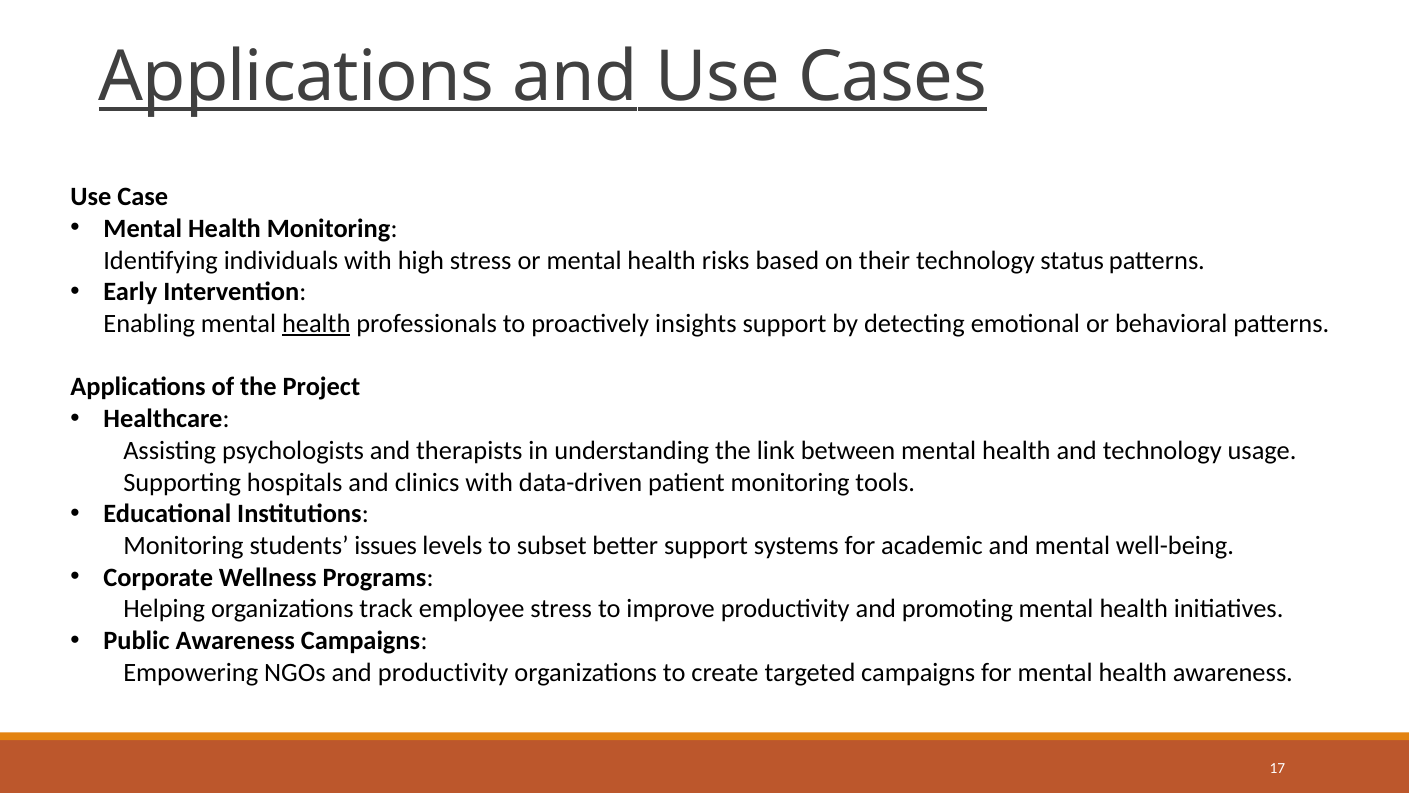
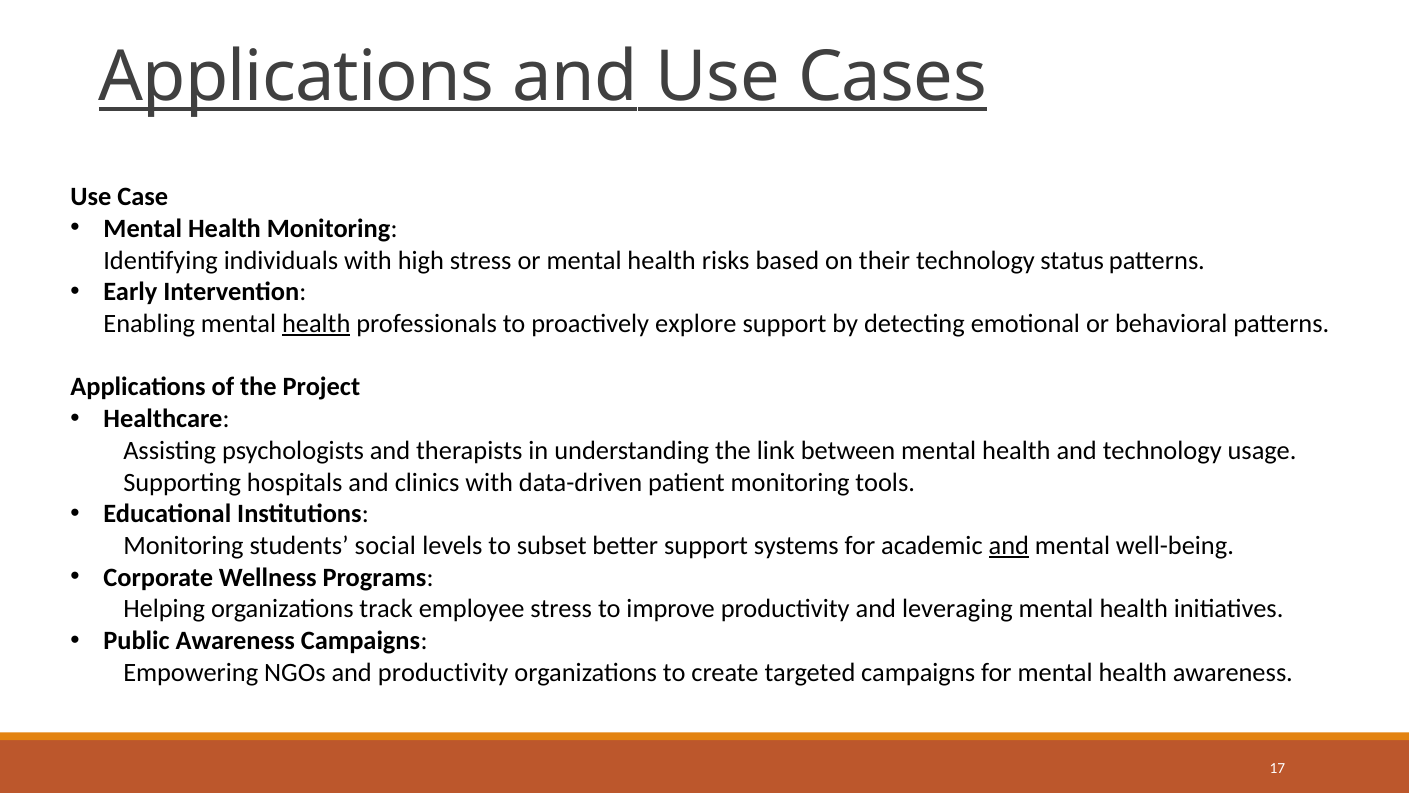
insights: insights -> explore
issues: issues -> social
and at (1009, 546) underline: none -> present
promoting: promoting -> leveraging
